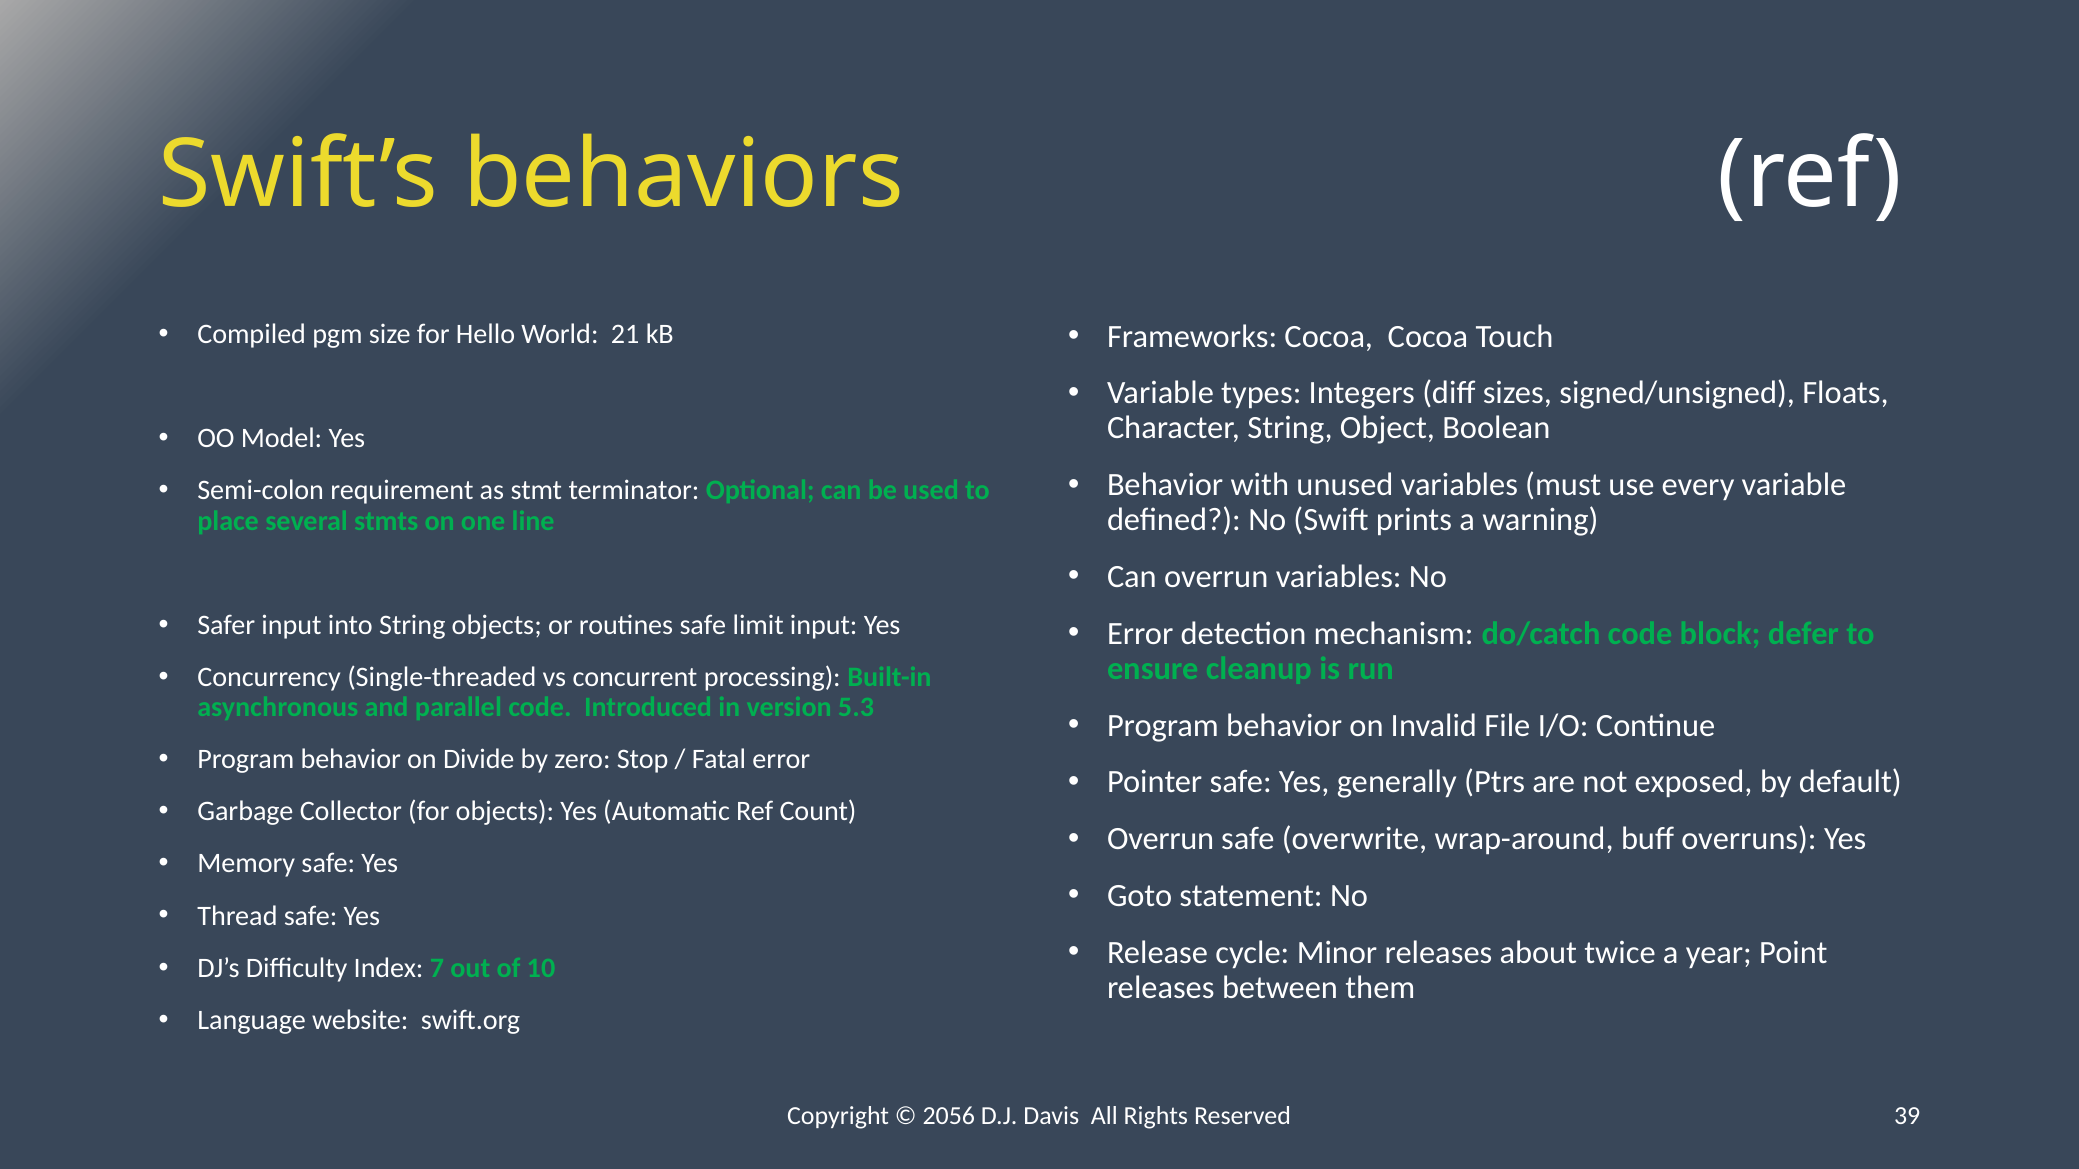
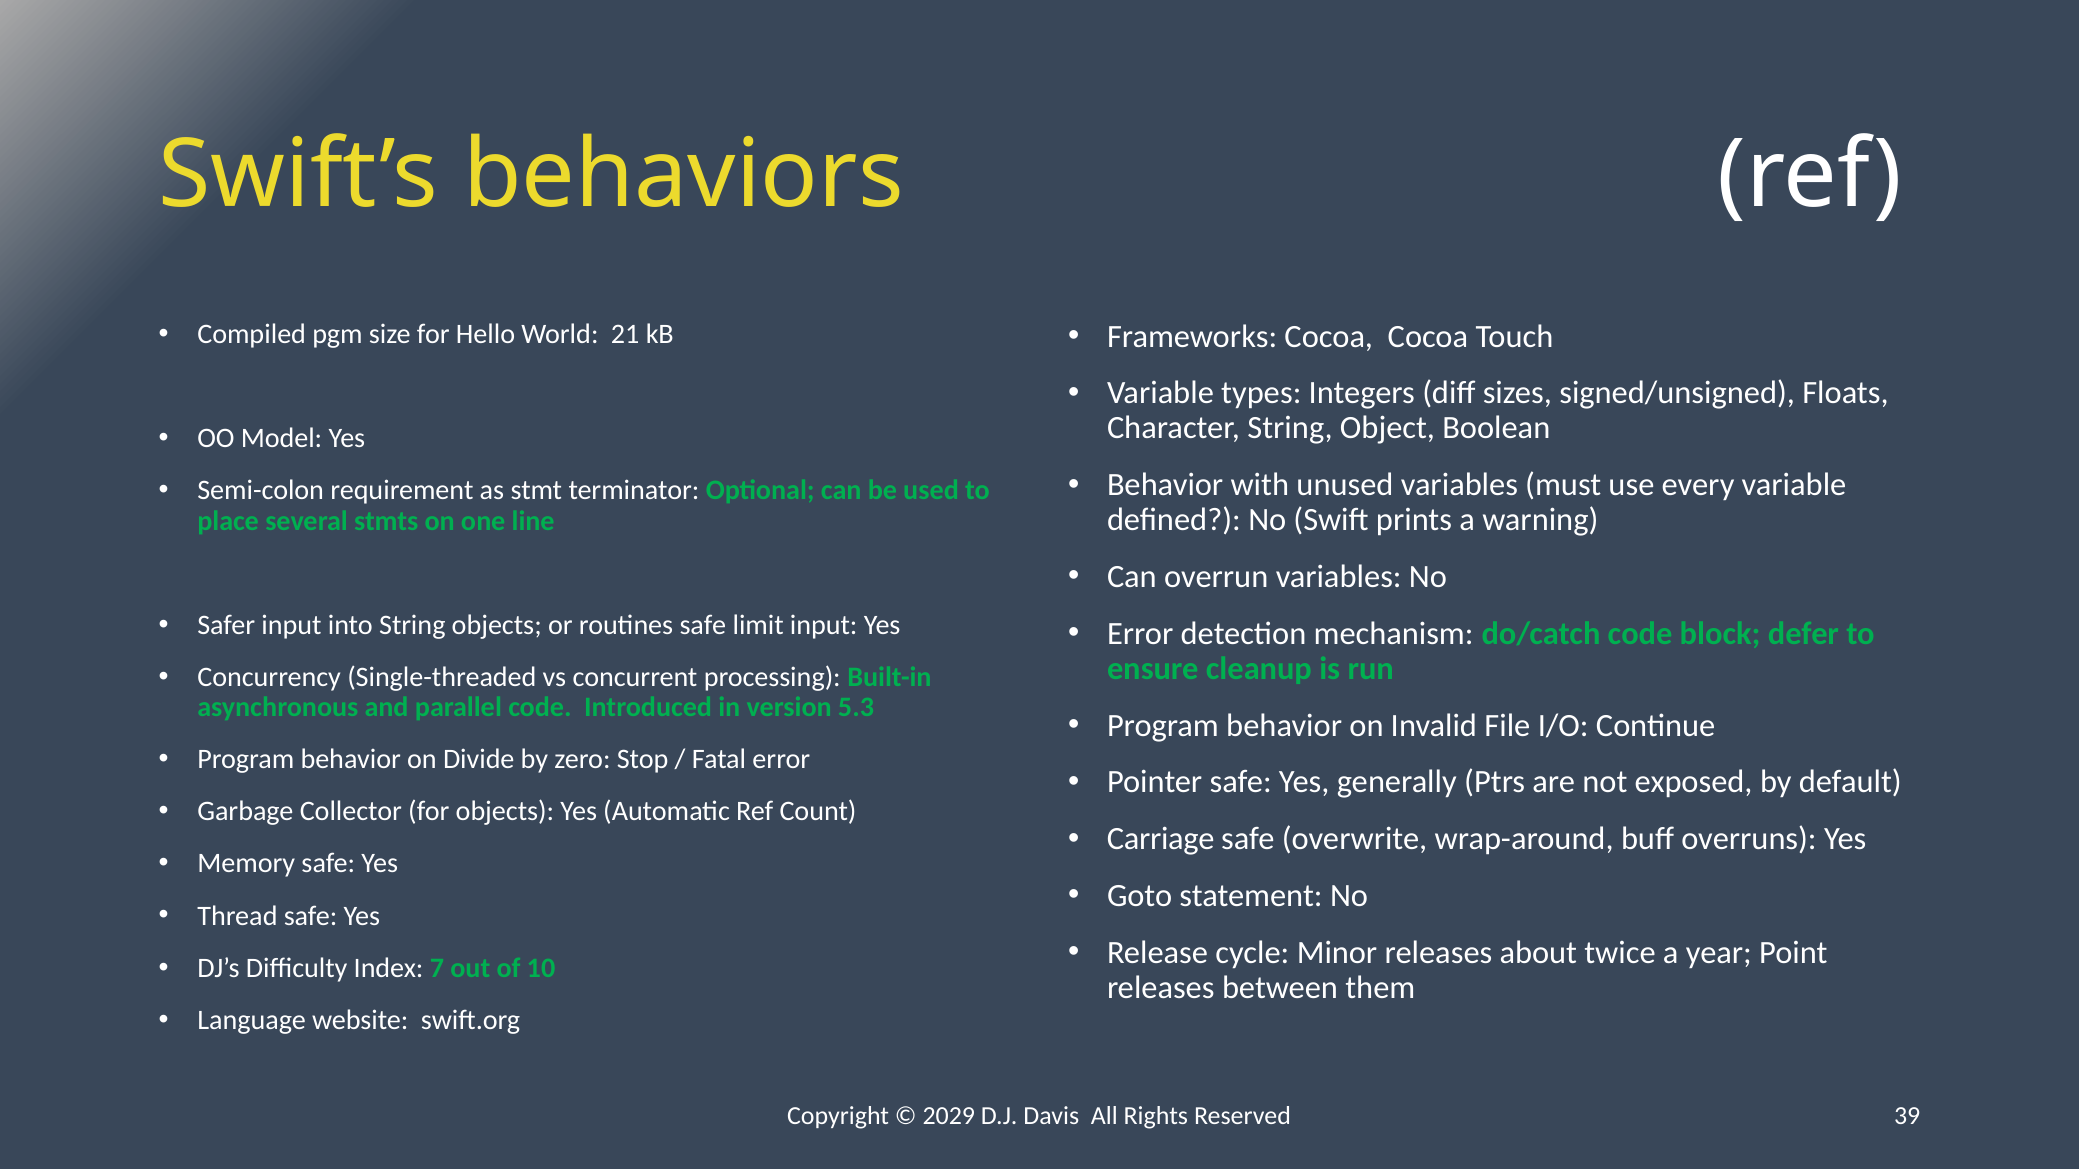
Overrun at (1161, 839): Overrun -> Carriage
2056: 2056 -> 2029
